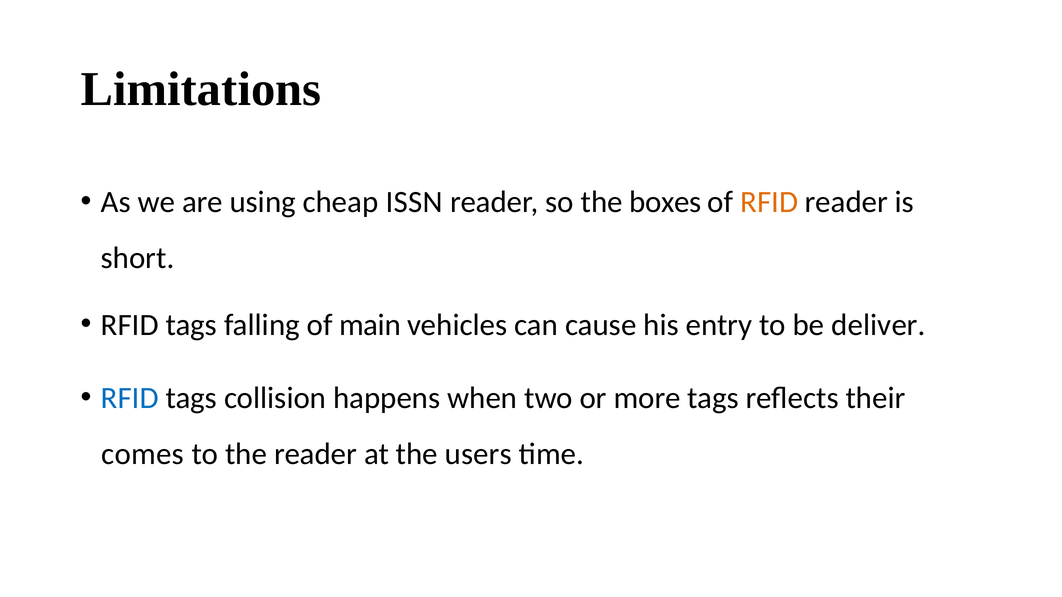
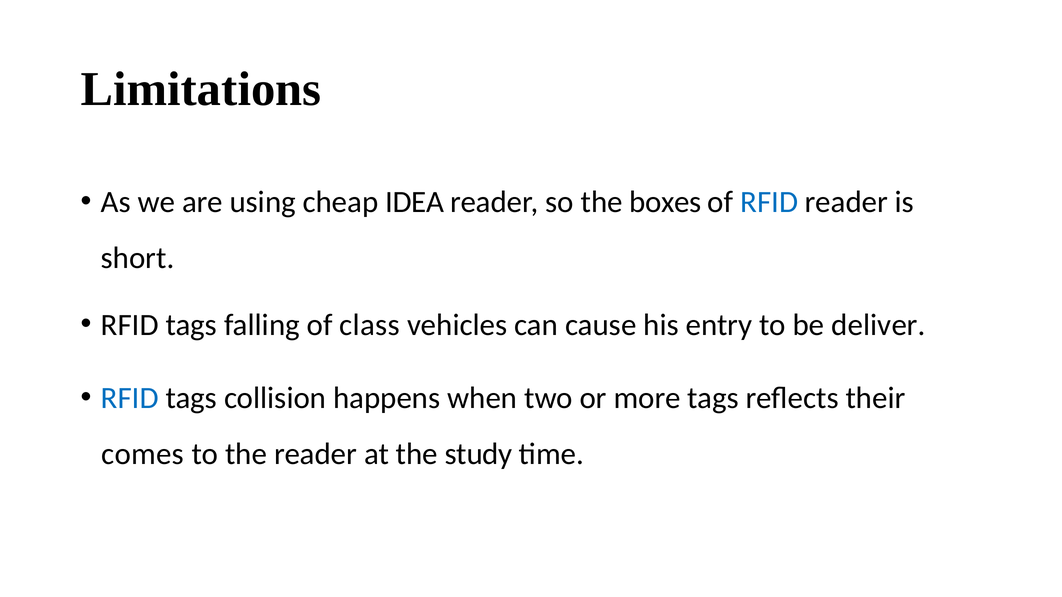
ISSN: ISSN -> IDEA
RFID at (769, 202) colour: orange -> blue
main: main -> class
users: users -> study
